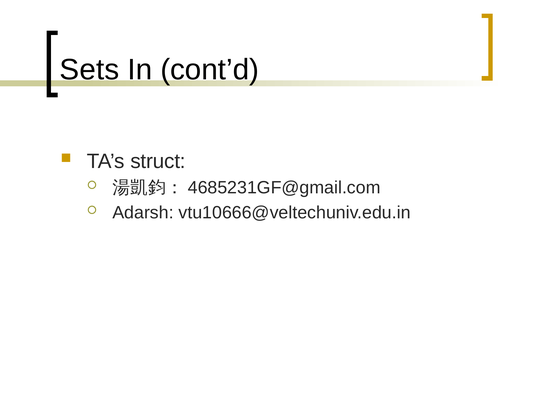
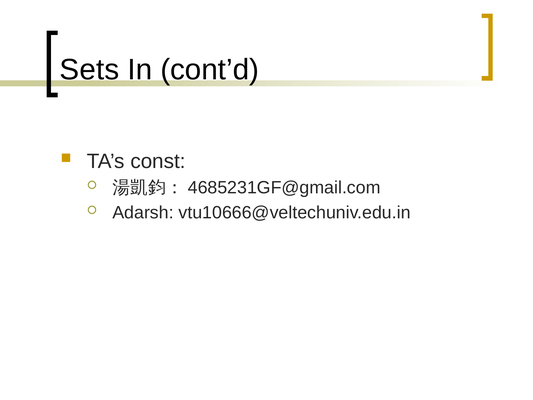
struct: struct -> const
